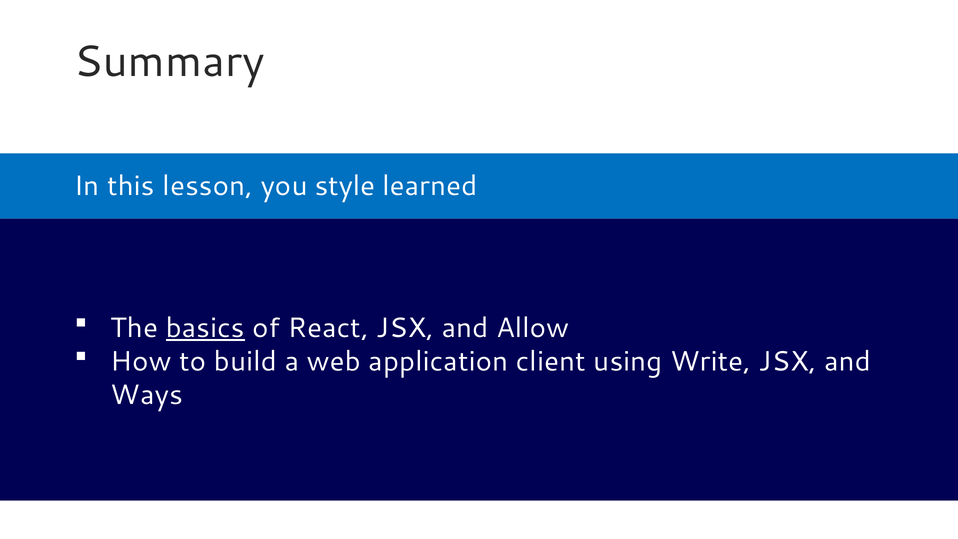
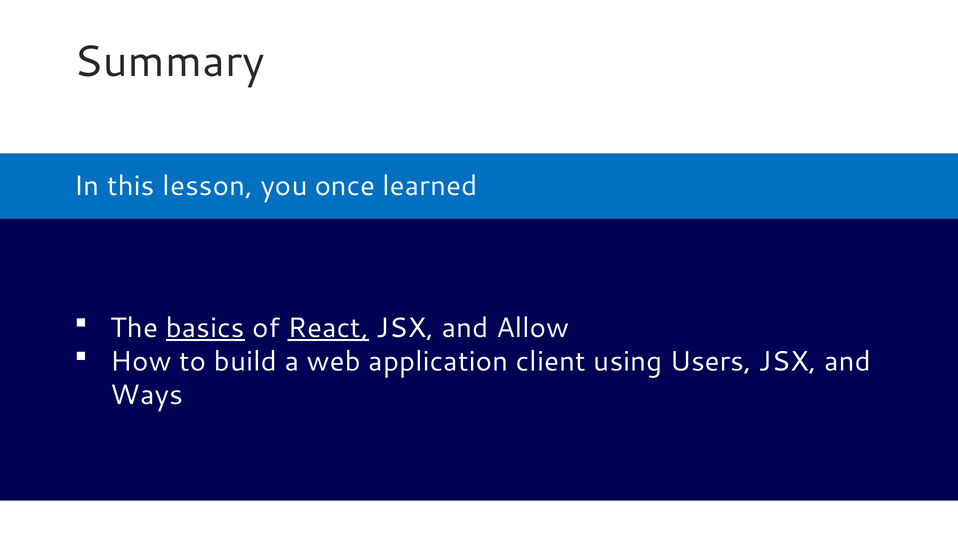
style: style -> once
React underline: none -> present
Write: Write -> Users
